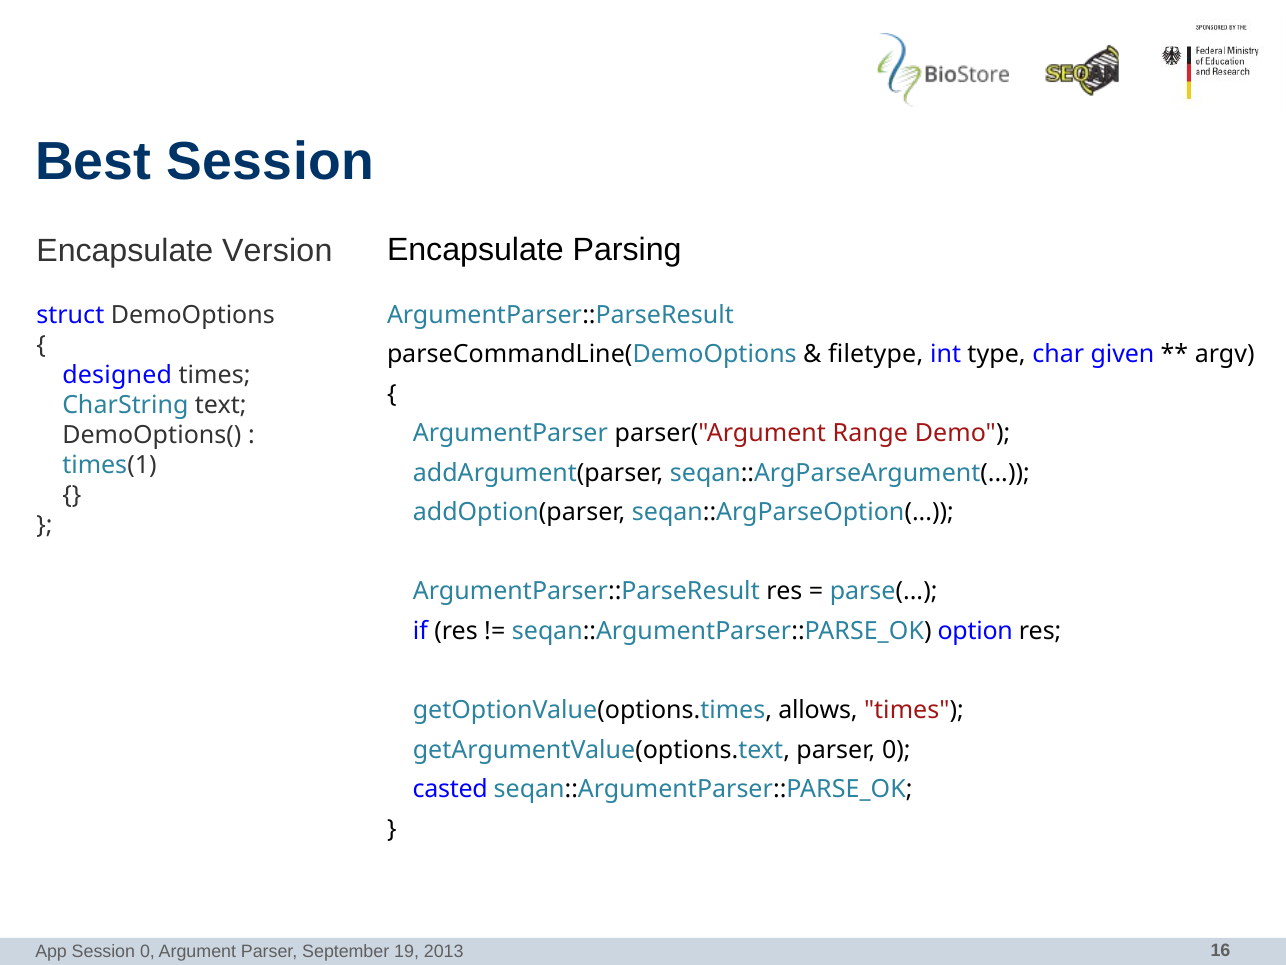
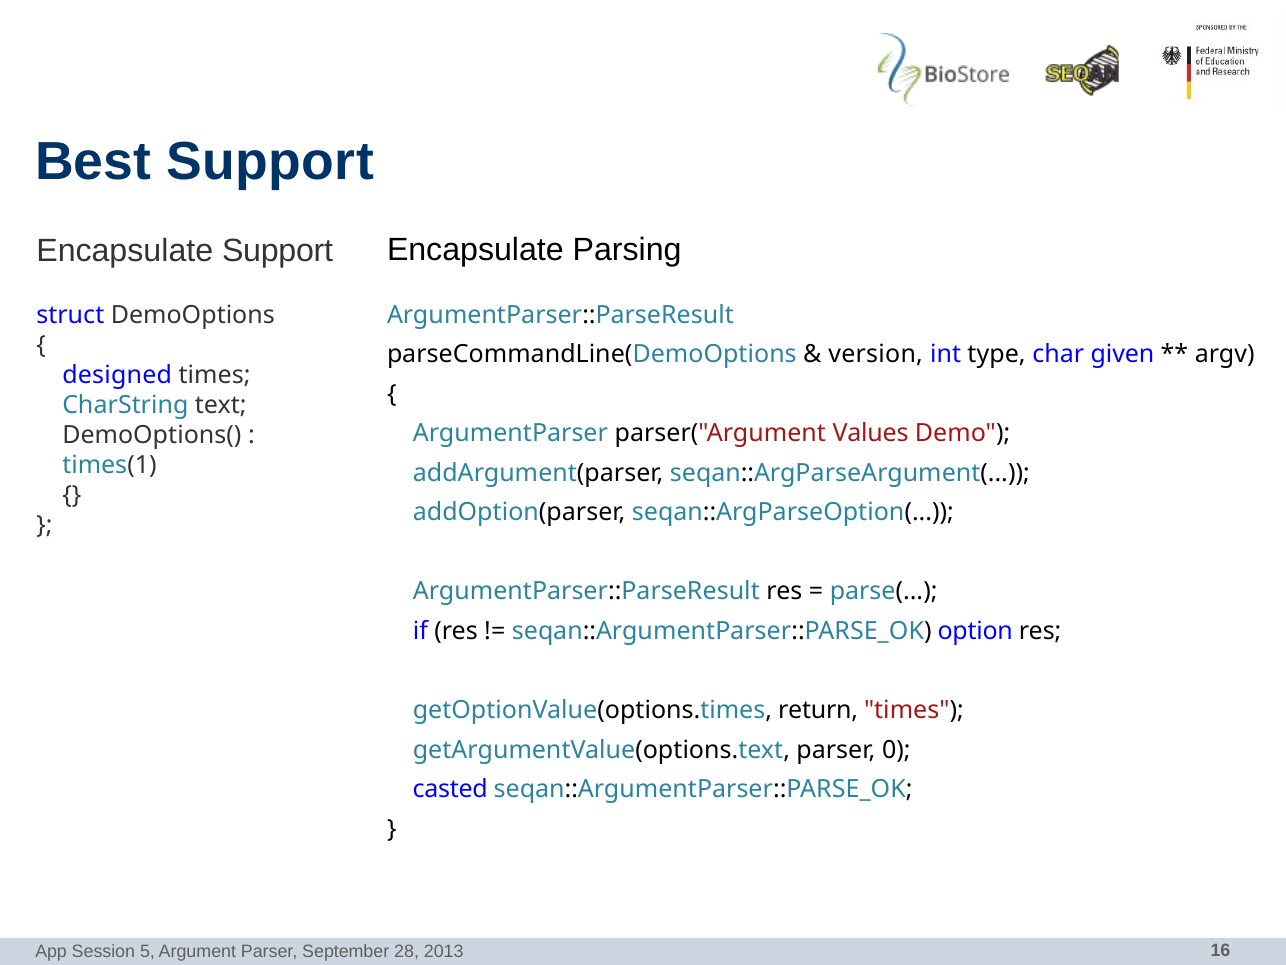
Best Session: Session -> Support
Encapsulate Version: Version -> Support
filetype: filetype -> version
Range: Range -> Values
allows: allows -> return
Session 0: 0 -> 5
19: 19 -> 28
